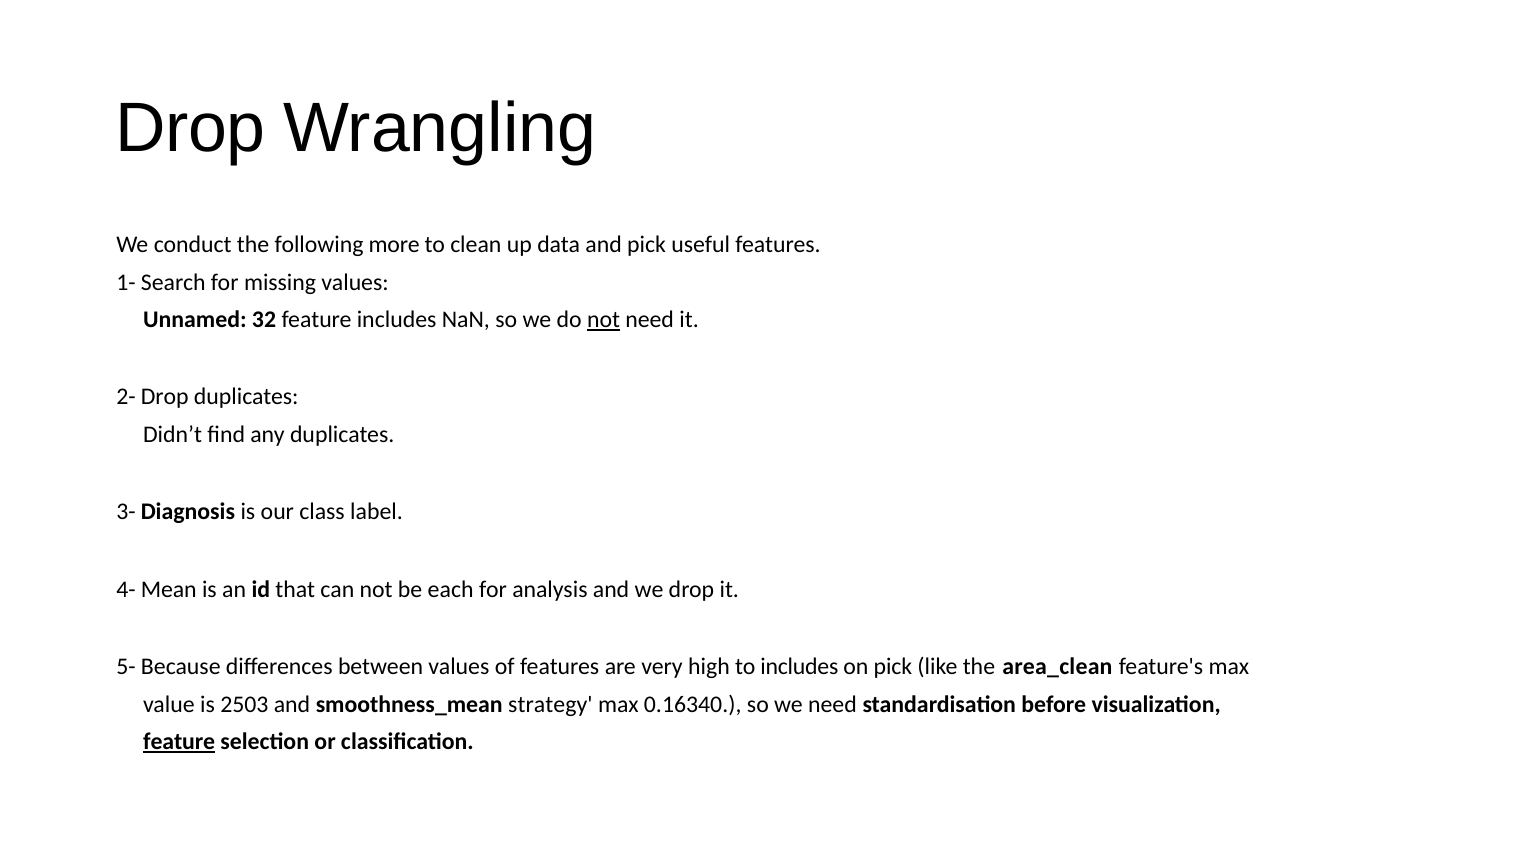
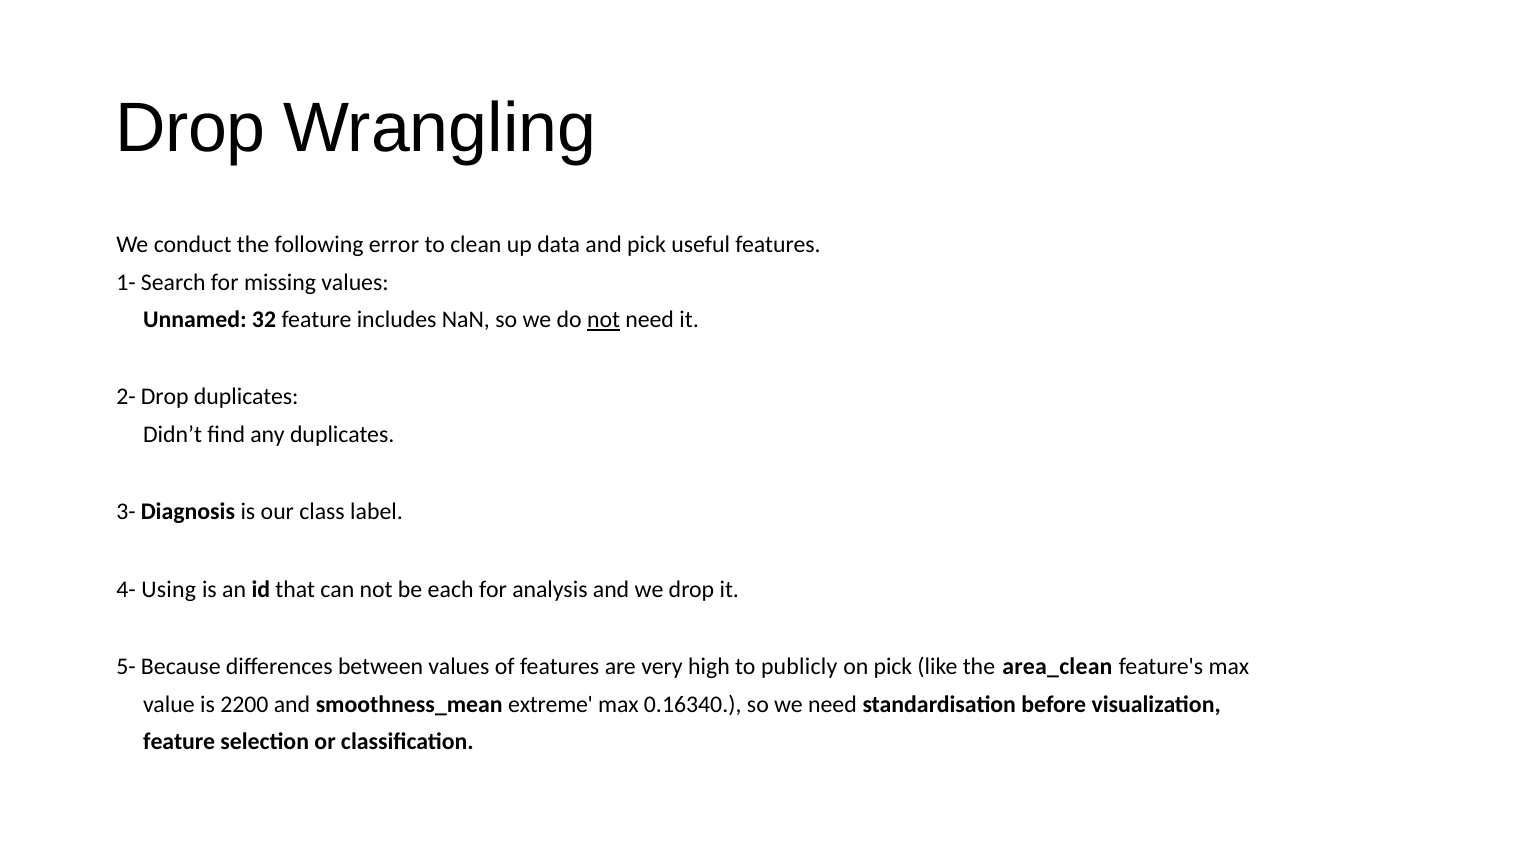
more: more -> error
Mean: Mean -> Using
to includes: includes -> publicly
2503: 2503 -> 2200
strategy: strategy -> extreme
feature at (179, 741) underline: present -> none
